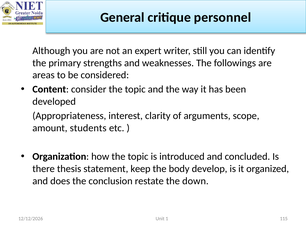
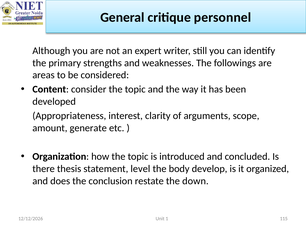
students: students -> generate
keep: keep -> level
